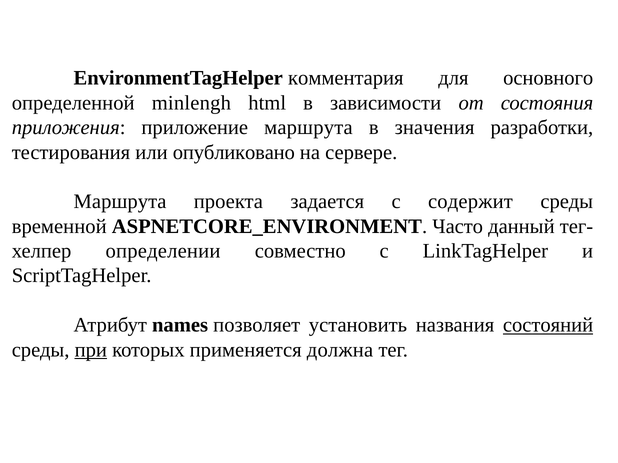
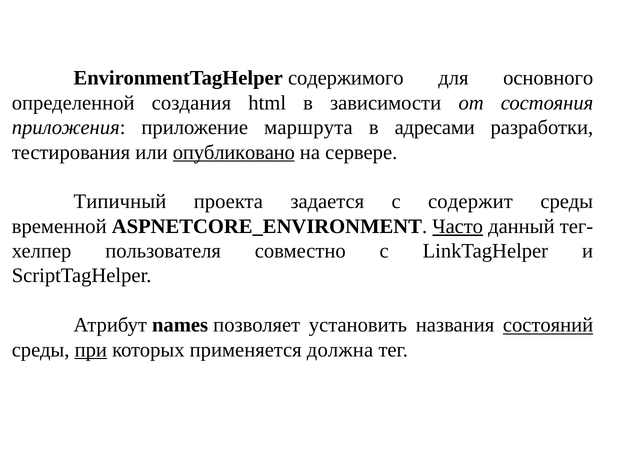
комментария: комментария -> содержимого
minlengh: minlengh -> создания
значения: значения -> адресами
опубликовано underline: none -> present
Маршрута at (120, 202): Маршрута -> Типичный
Часто underline: none -> present
определении: определении -> пользователя
